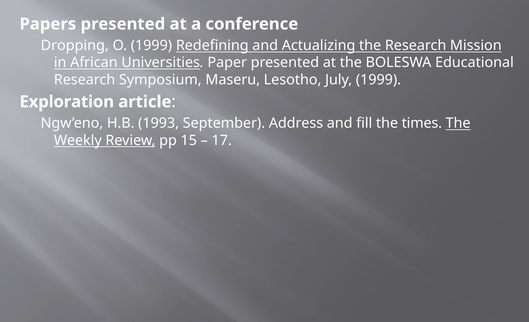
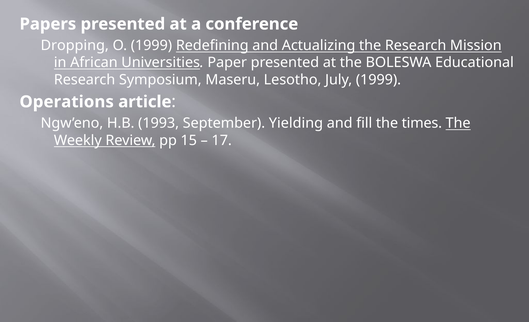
Exploration: Exploration -> Operations
Address: Address -> Yielding
